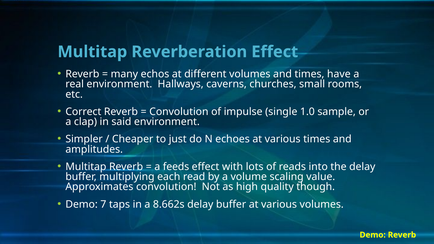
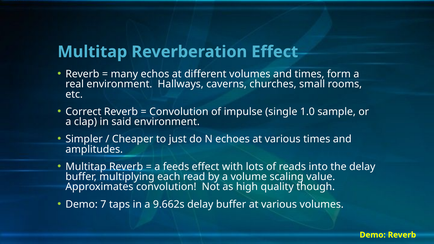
have: have -> form
8.662s: 8.662s -> 9.662s
